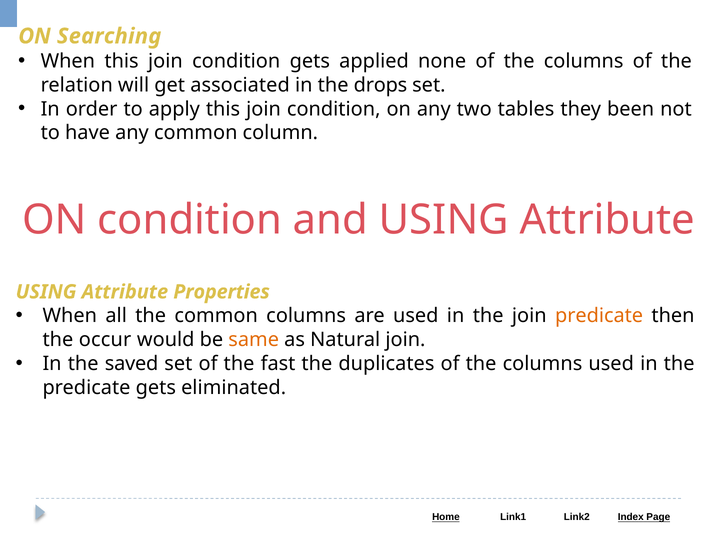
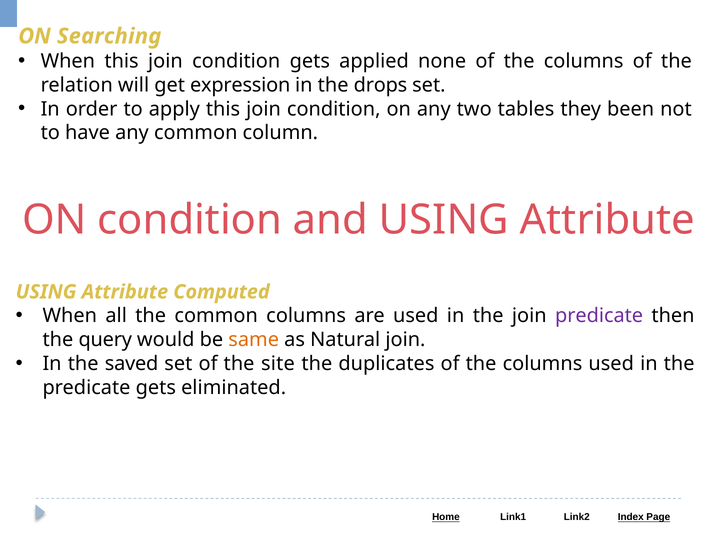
associated: associated -> expression
Properties: Properties -> Computed
predicate at (599, 316) colour: orange -> purple
occur: occur -> query
fast: fast -> site
